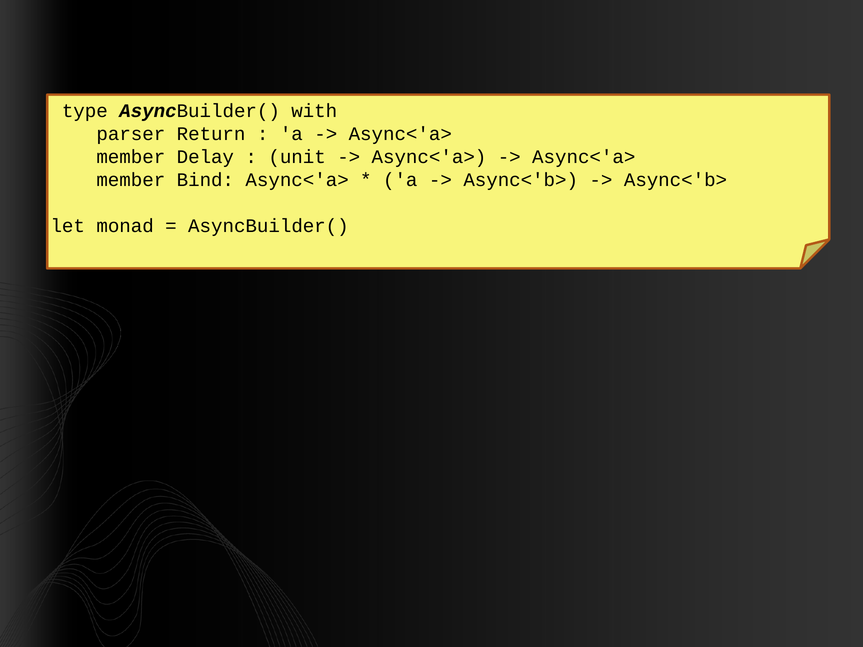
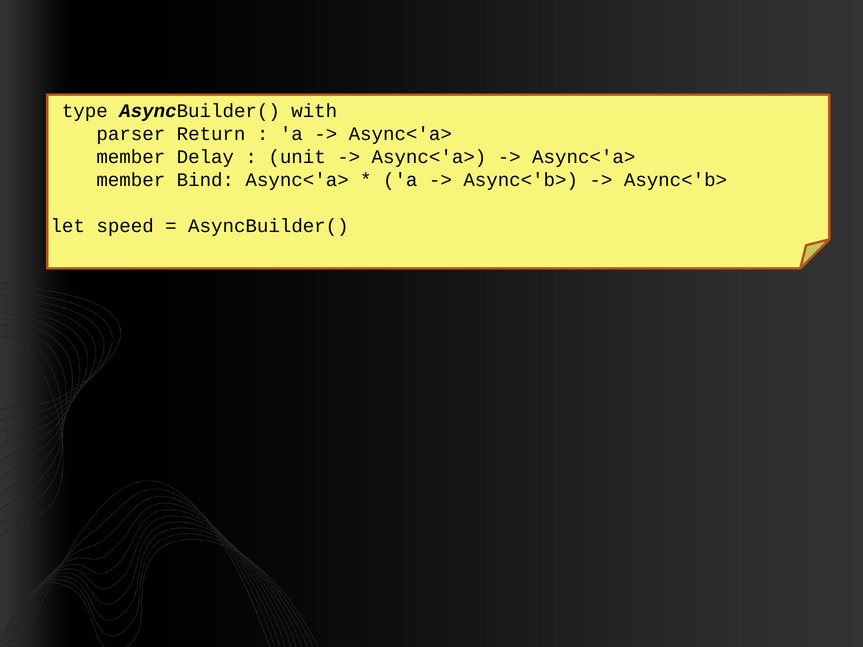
monad: monad -> speed
